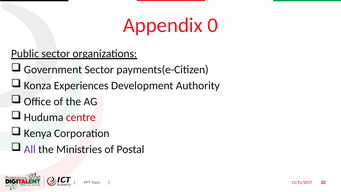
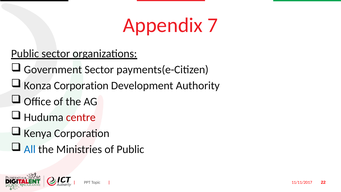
0: 0 -> 7
Konza Experiences: Experiences -> Corporation
All colour: purple -> blue
of Postal: Postal -> Public
